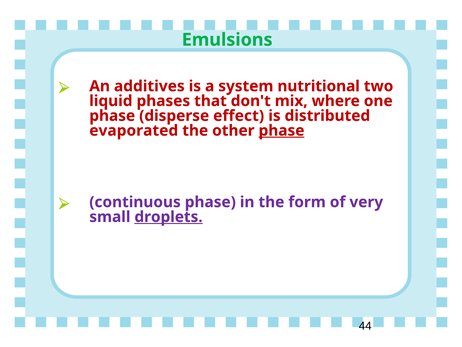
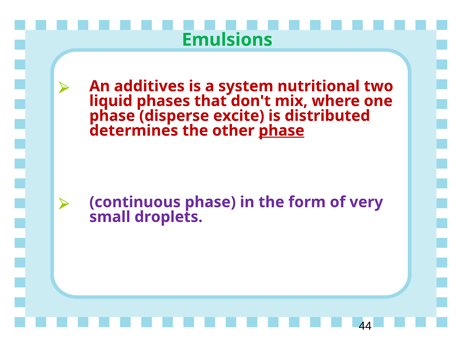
effect: effect -> excite
evaporated: evaporated -> determines
droplets underline: present -> none
